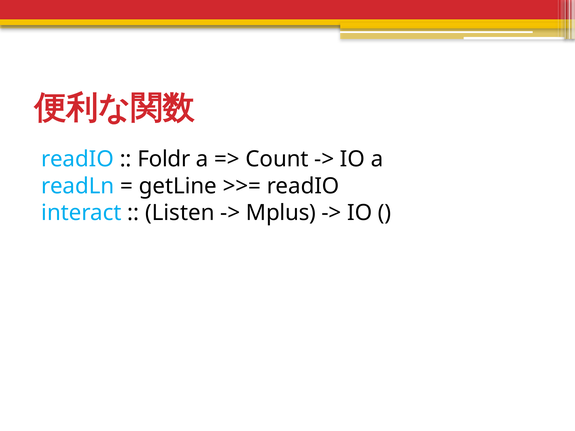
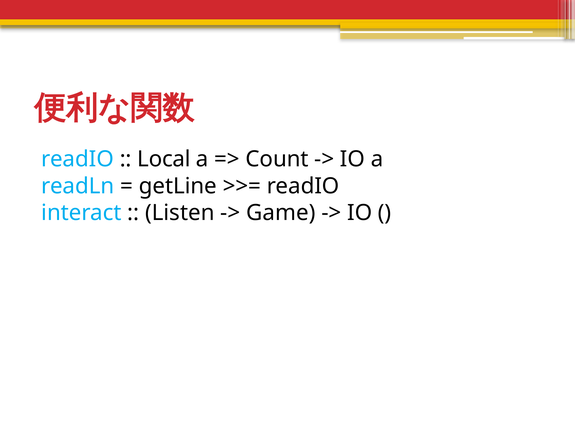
Foldr: Foldr -> Local
Mplus: Mplus -> Game
